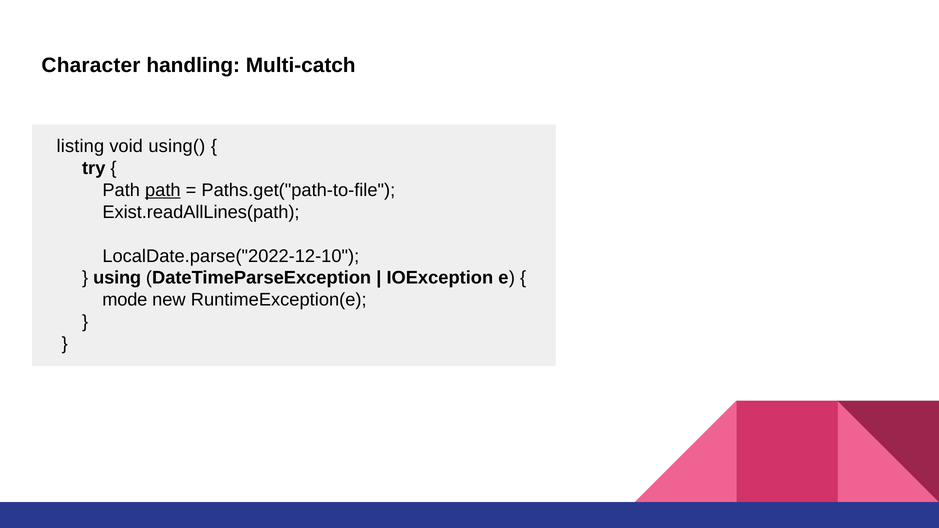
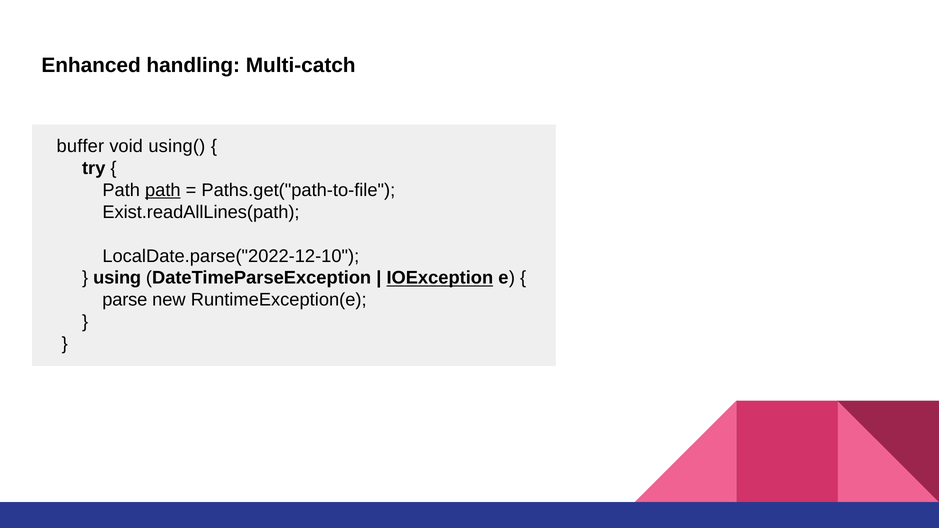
Character: Character -> Enhanced
listing: listing -> buffer
IOException underline: none -> present
mode: mode -> parse
